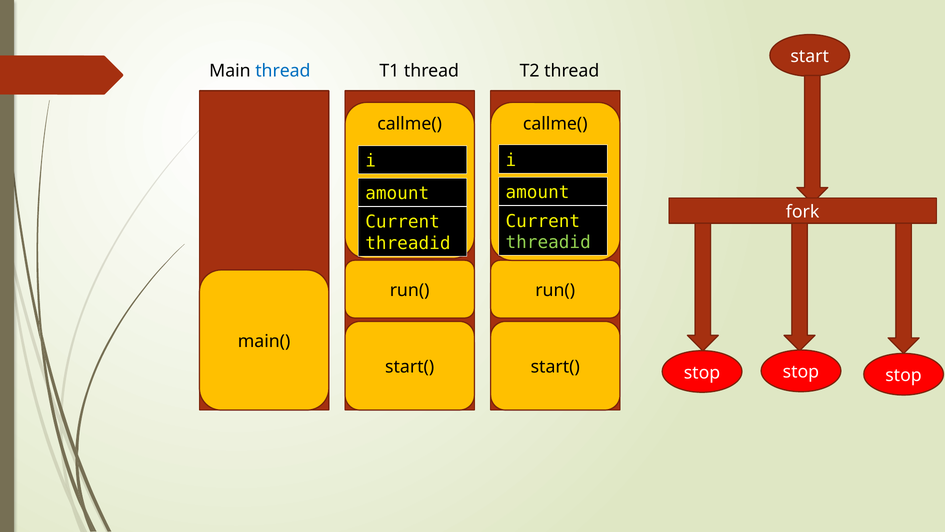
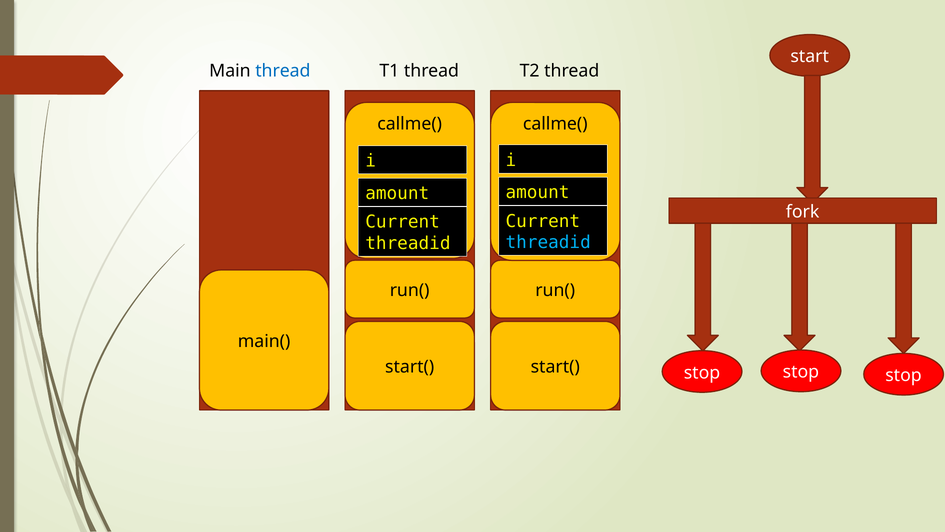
threadid at (548, 242) colour: light green -> light blue
